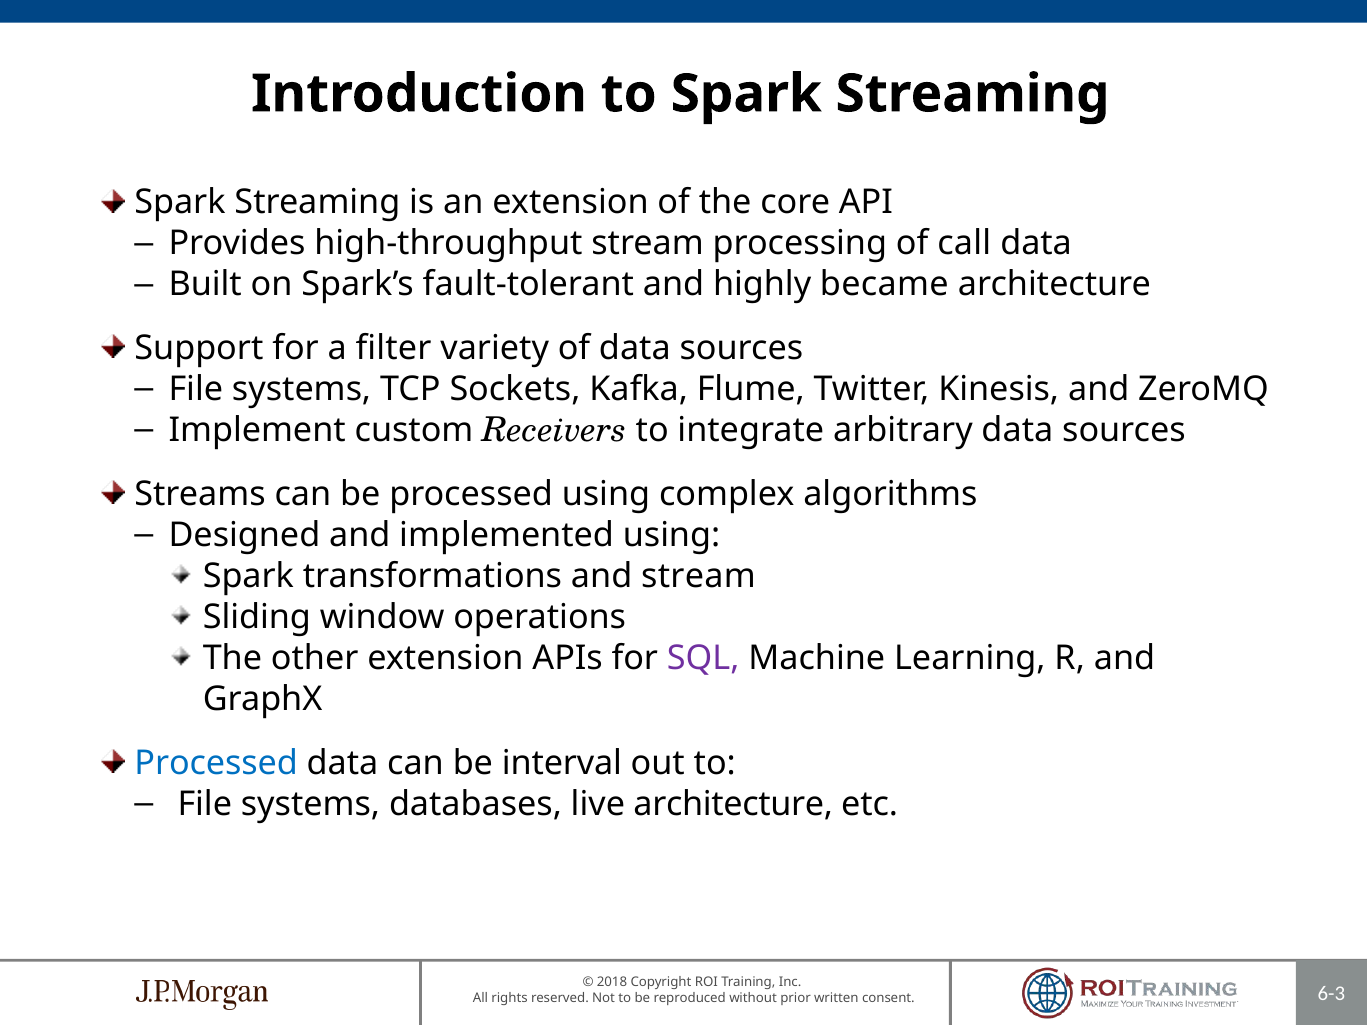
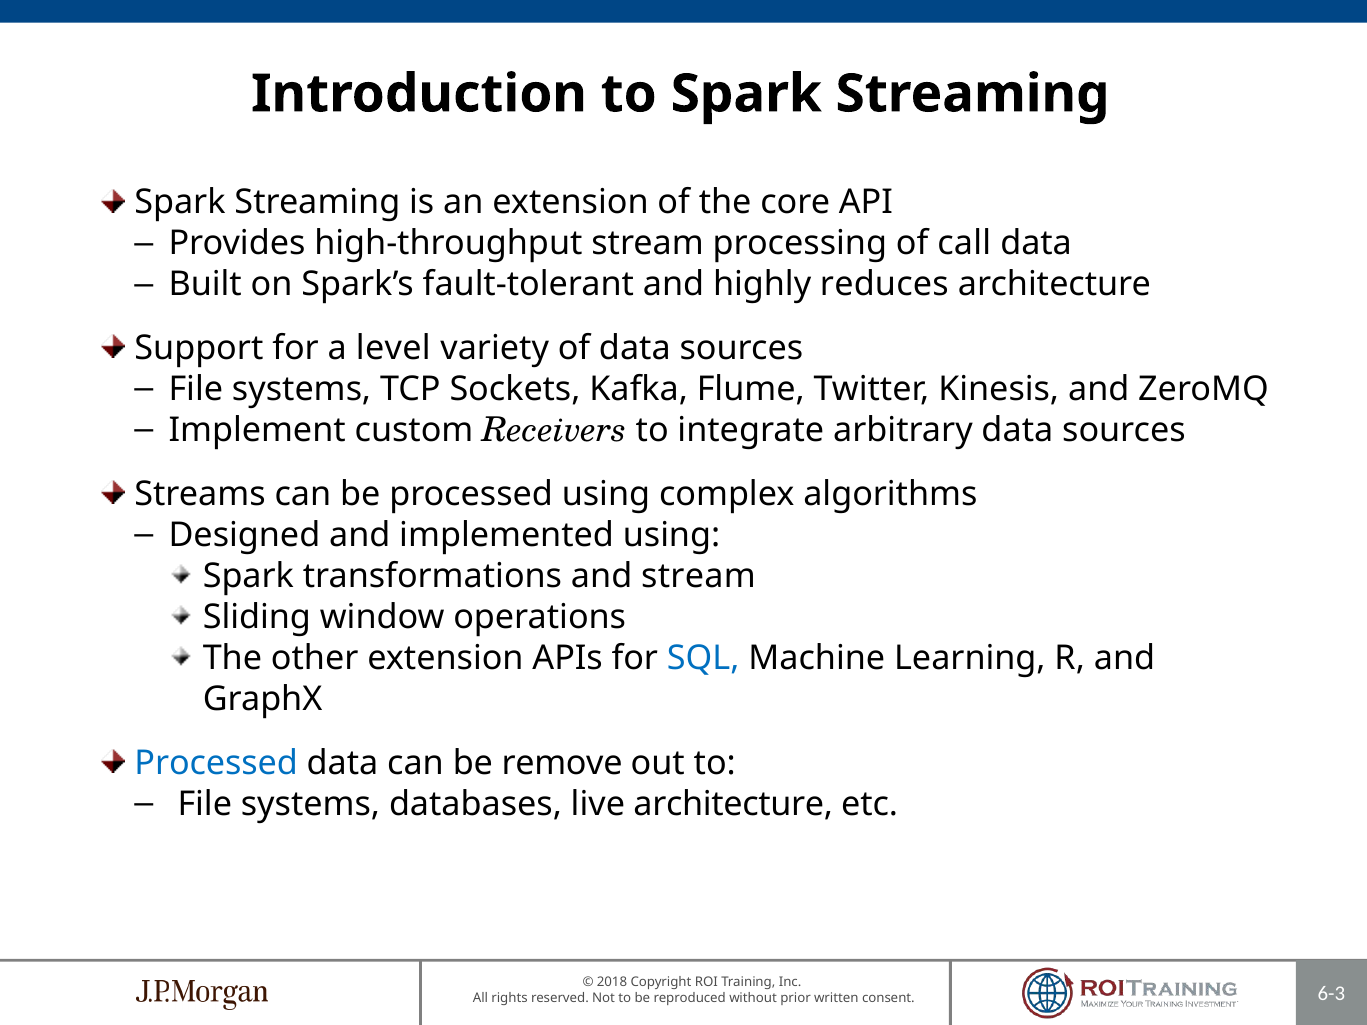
became: became -> reduces
filter: filter -> level
SQL colour: purple -> blue
interval: interval -> remove
